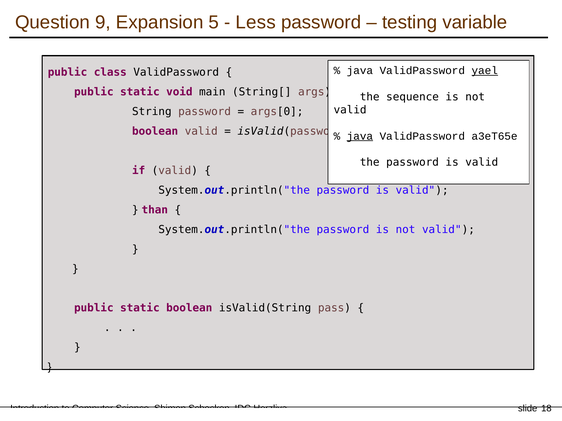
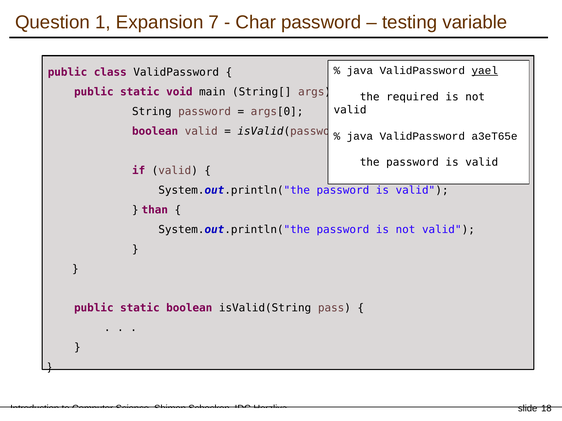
9: 9 -> 1
5: 5 -> 7
Less: Less -> Char
sequence: sequence -> required
java at (360, 136) underline: present -> none
